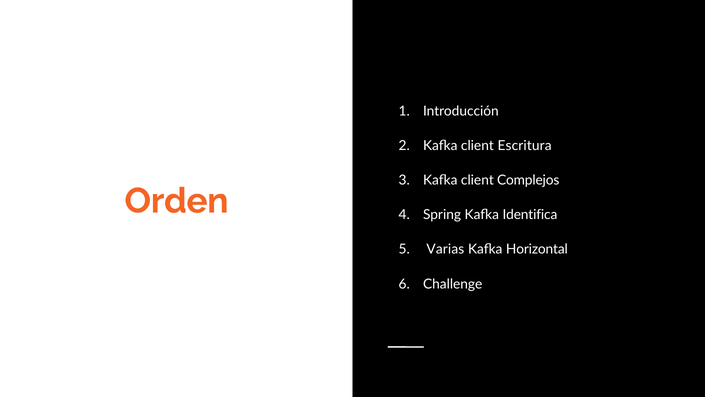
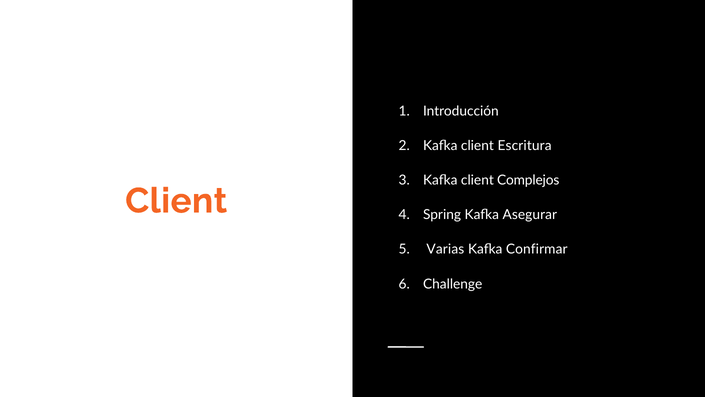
Orden at (176, 201): Orden -> Client
Identifica: Identifica -> Asegurar
Horizontal: Horizontal -> Confirmar
